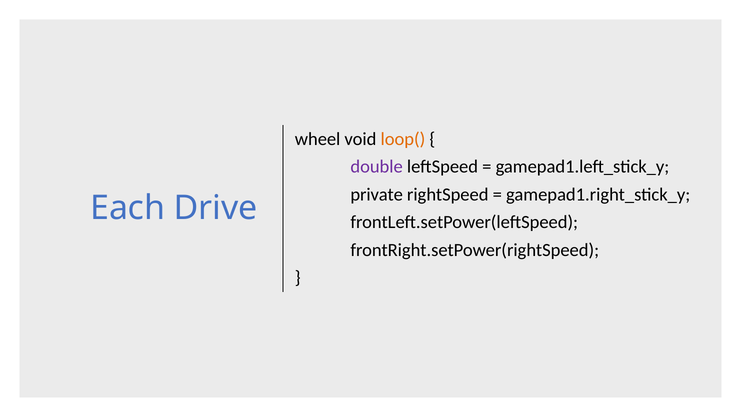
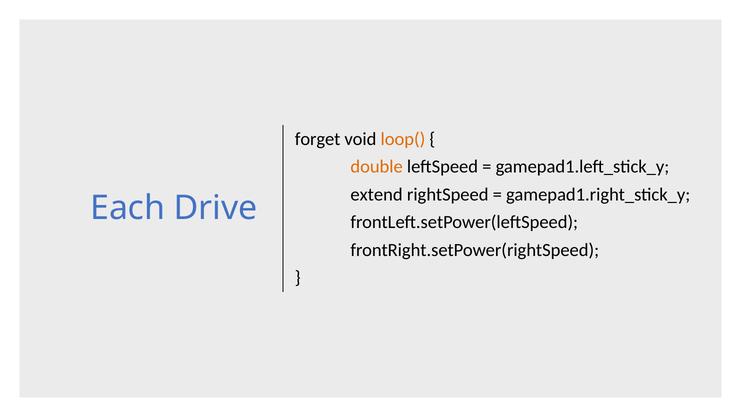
wheel: wheel -> forget
double colour: purple -> orange
private: private -> extend
